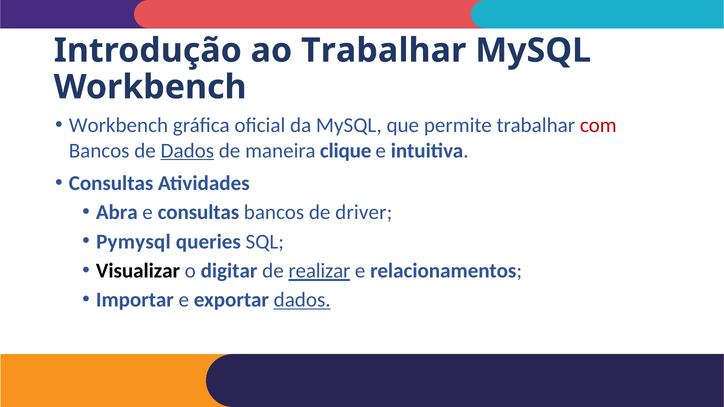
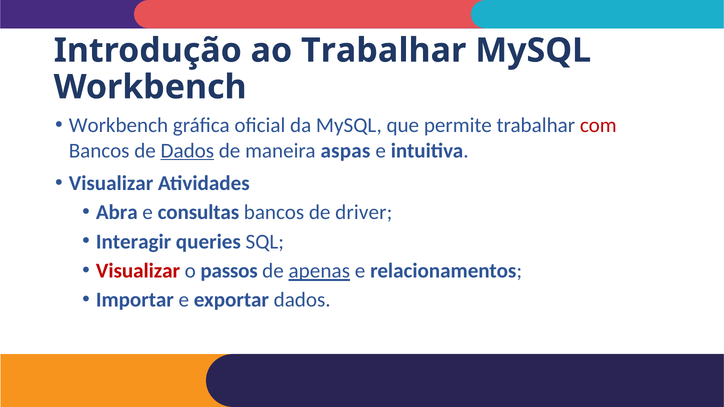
clique: clique -> aspas
Consultas at (111, 184): Consultas -> Visualizar
Pymysql: Pymysql -> Interagir
Visualizar at (138, 271) colour: black -> red
digitar: digitar -> passos
realizar: realizar -> apenas
dados at (302, 300) underline: present -> none
